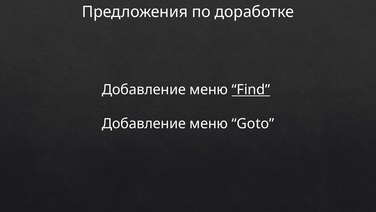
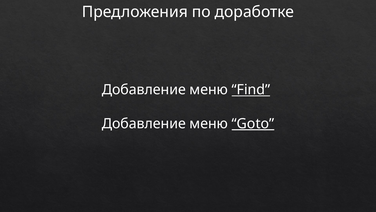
Goto underline: none -> present
